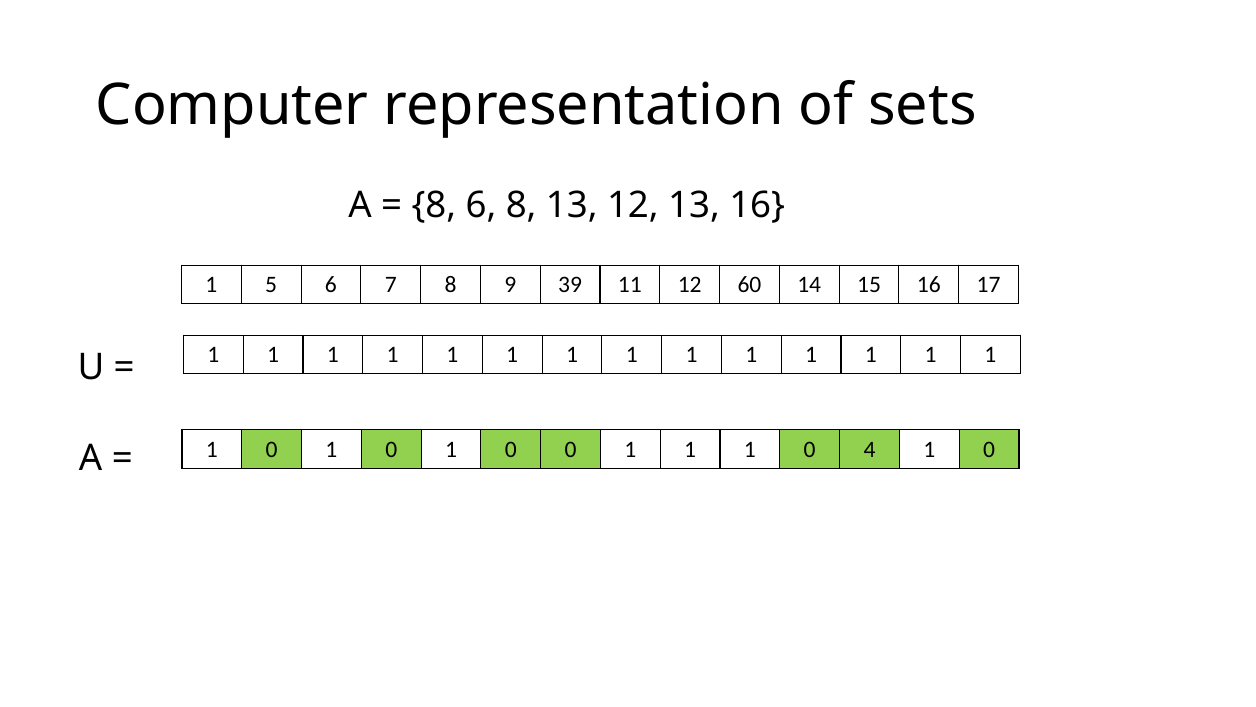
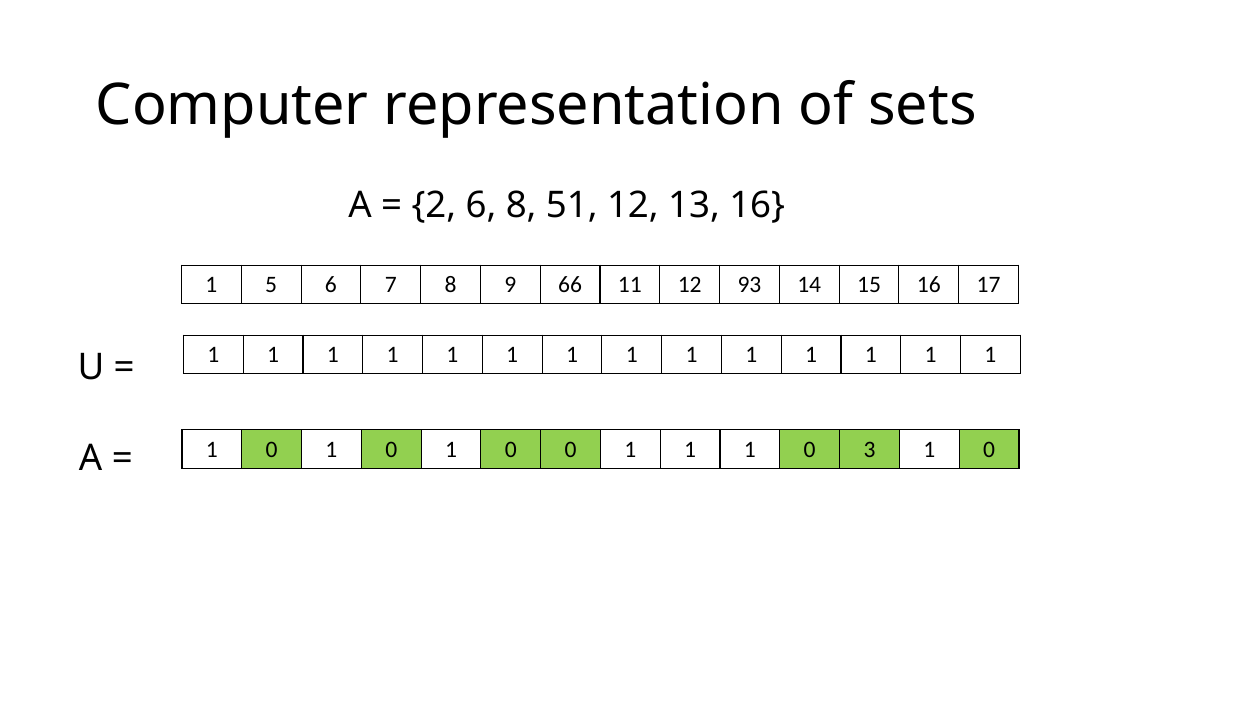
8 at (434, 205): 8 -> 2
8 13: 13 -> 51
39: 39 -> 66
60: 60 -> 93
4: 4 -> 3
